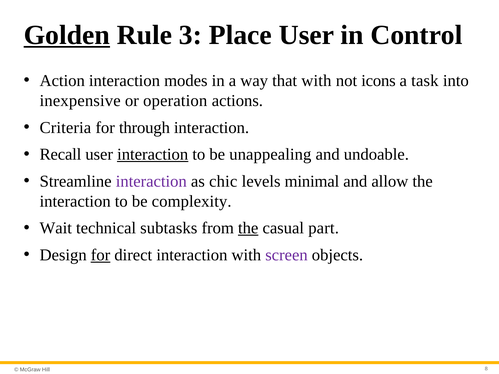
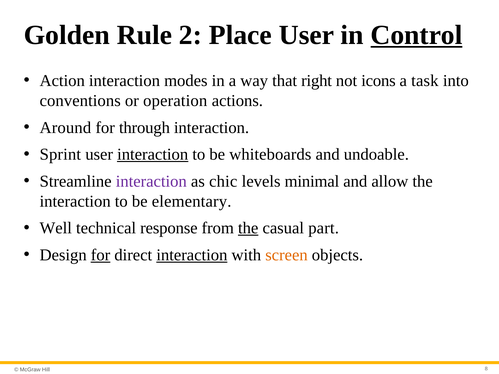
Golden underline: present -> none
3: 3 -> 2
Control underline: none -> present
that with: with -> right
inexpensive: inexpensive -> conventions
Criteria: Criteria -> Around
Recall: Recall -> Sprint
unappealing: unappealing -> whiteboards
complexity: complexity -> elementary
Wait: Wait -> Well
subtasks: subtasks -> response
interaction at (192, 255) underline: none -> present
screen colour: purple -> orange
